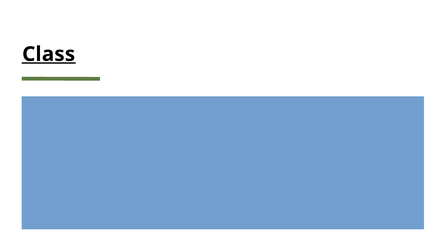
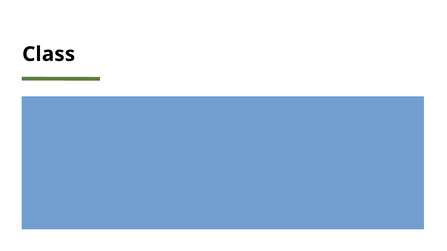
Class underline: present -> none
